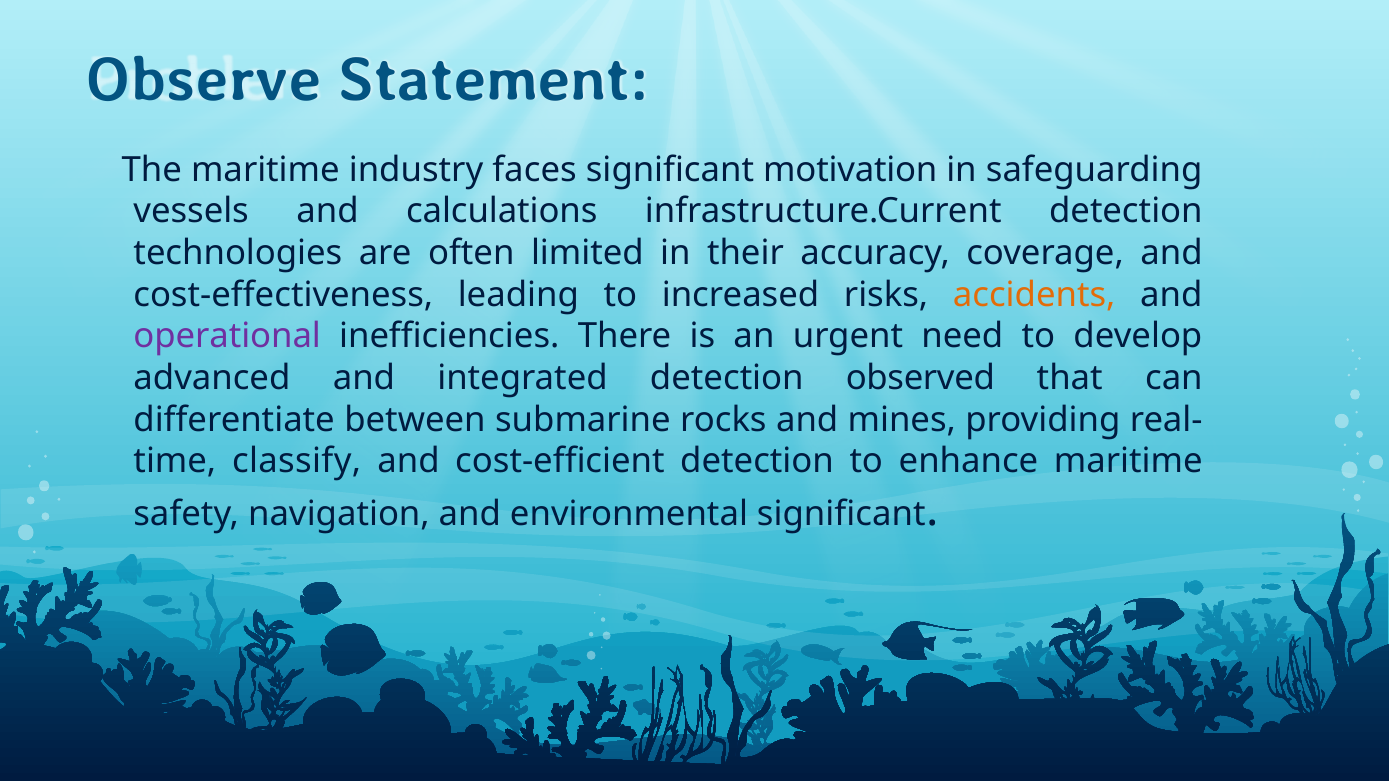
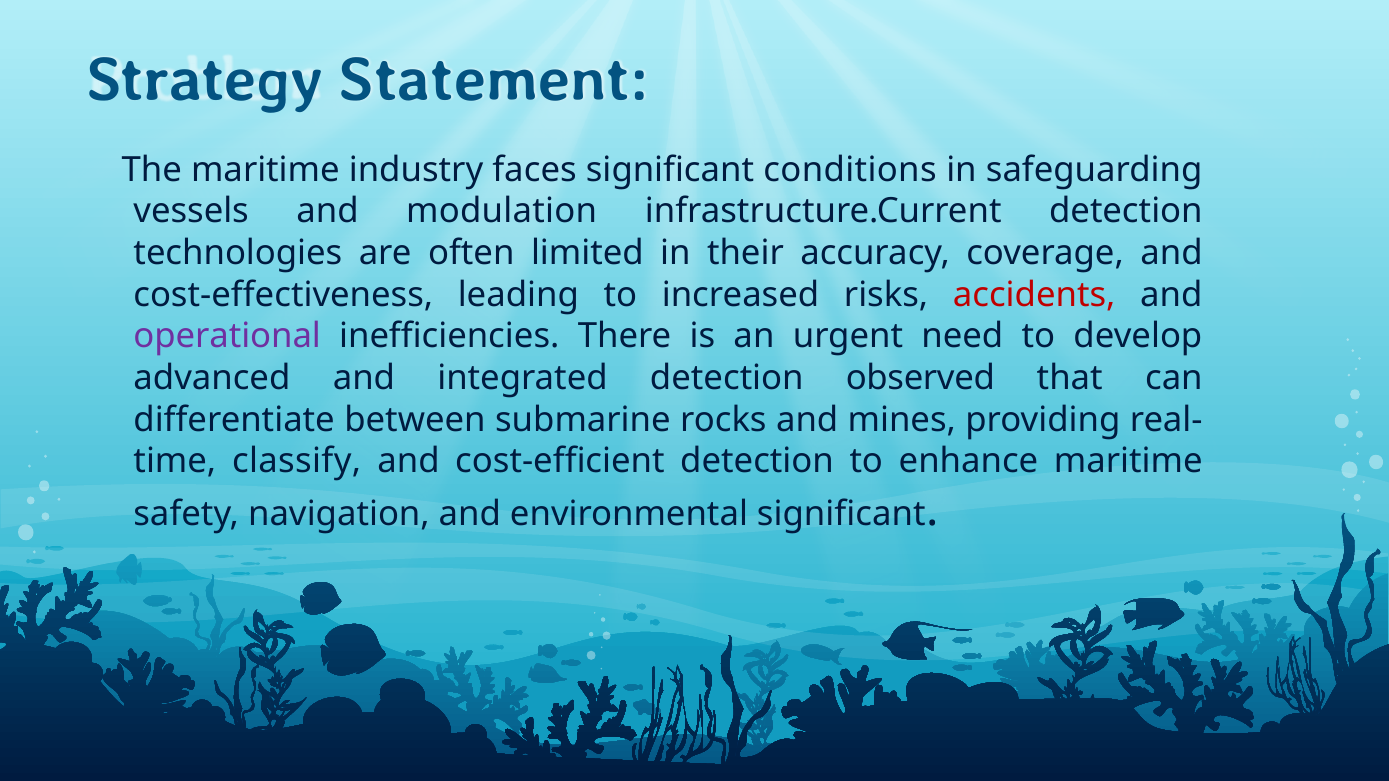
Observe: Observe -> Strategy
motivation: motivation -> conditions
calculations: calculations -> modulation
accidents colour: orange -> red
